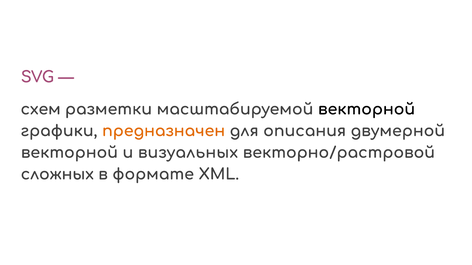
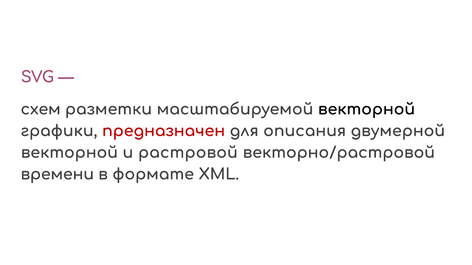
предназначен colour: orange -> red
визуальных: визуальных -> растровой
сложных: сложных -> времени
